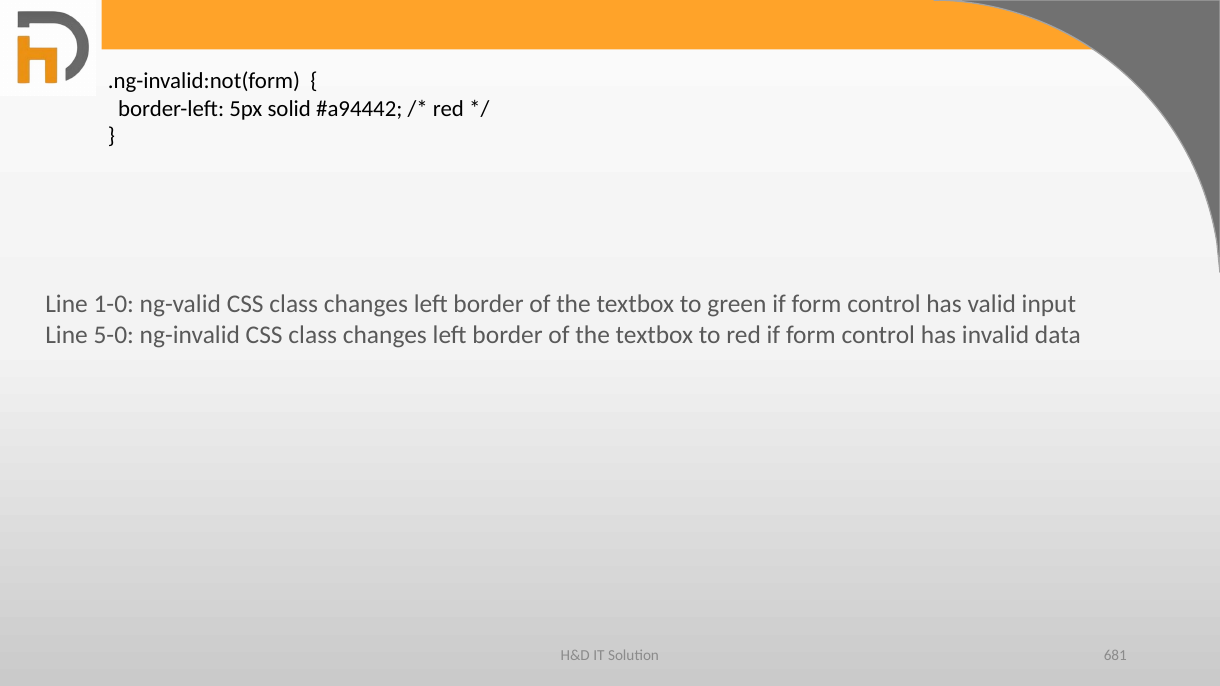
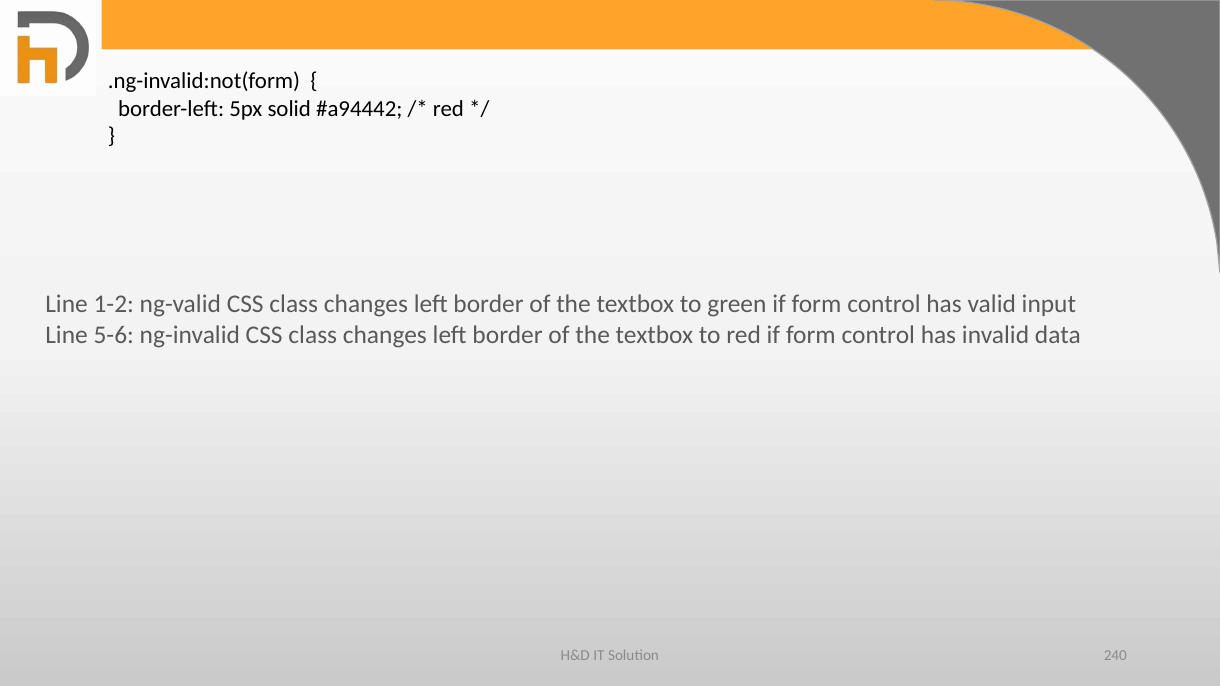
1-0: 1-0 -> 1-2
5-0: 5-0 -> 5-6
681: 681 -> 240
